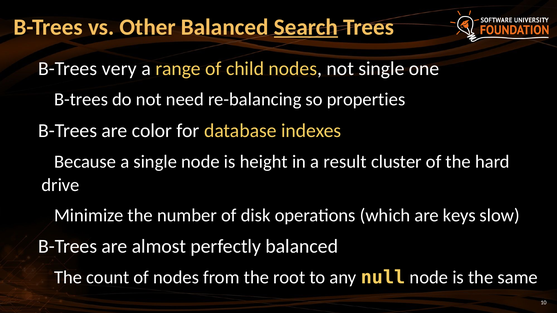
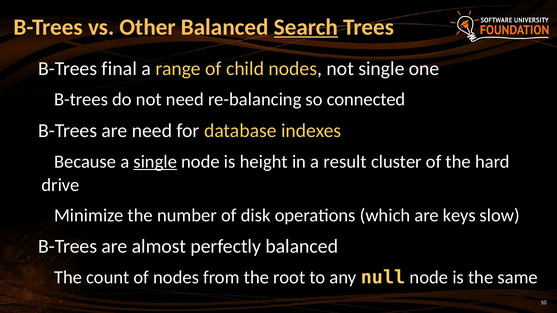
very: very -> final
properties: properties -> connected
are color: color -> need
single at (155, 162) underline: none -> present
